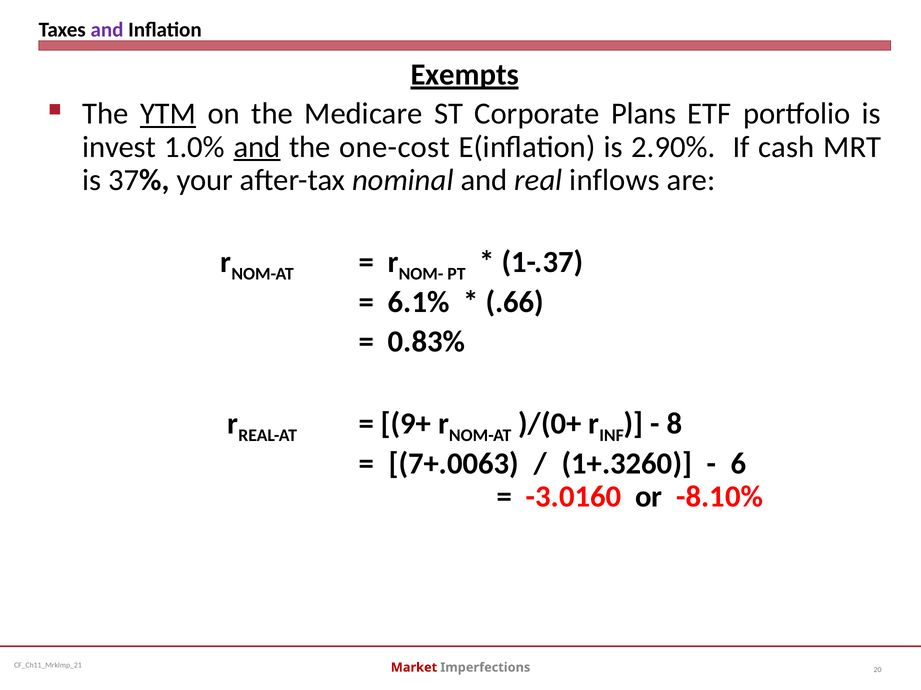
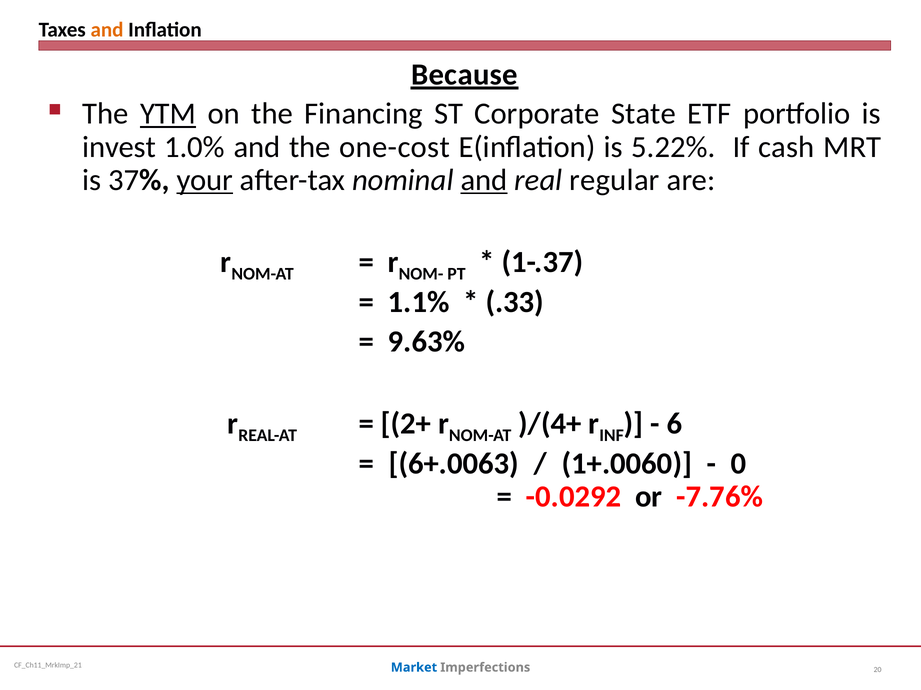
and at (107, 30) colour: purple -> orange
Exempts: Exempts -> Because
Medicare: Medicare -> Financing
Plans: Plans -> State
and at (257, 147) underline: present -> none
2.90%: 2.90% -> 5.22%
your underline: none -> present
and at (484, 180) underline: none -> present
inflows: inflows -> regular
6.1%: 6.1% -> 1.1%
.66: .66 -> .33
0.83%: 0.83% -> 9.63%
9+: 9+ -> 2+
)/(0+: )/(0+ -> )/(4+
8: 8 -> 6
7+.0063: 7+.0063 -> 6+.0063
1+.3260: 1+.3260 -> 1+.0060
6: 6 -> 0
-3.0160: -3.0160 -> -0.0292
-8.10%: -8.10% -> -7.76%
Market colour: red -> blue
